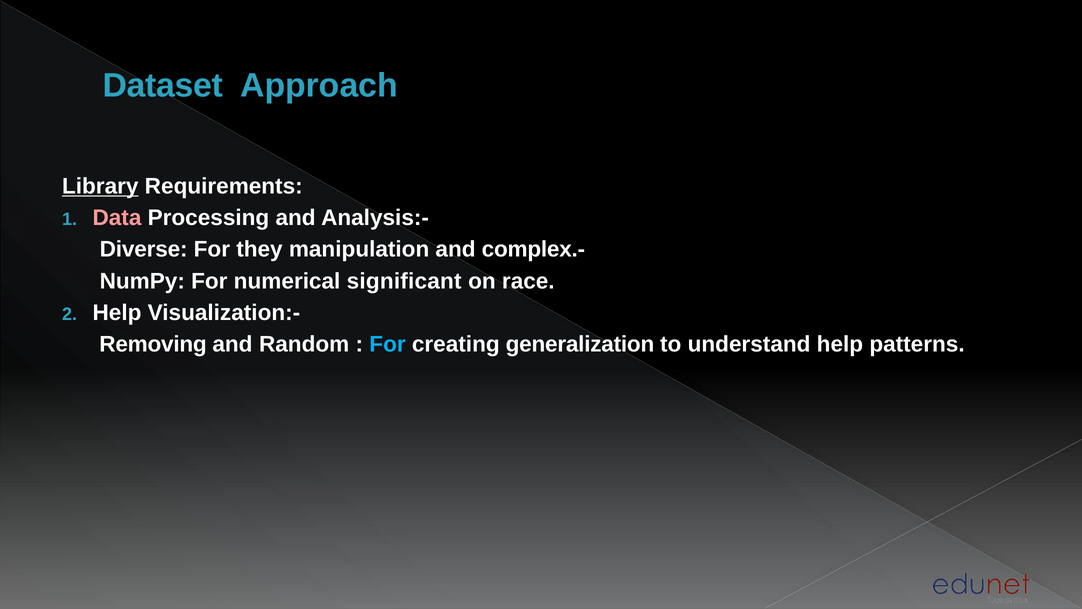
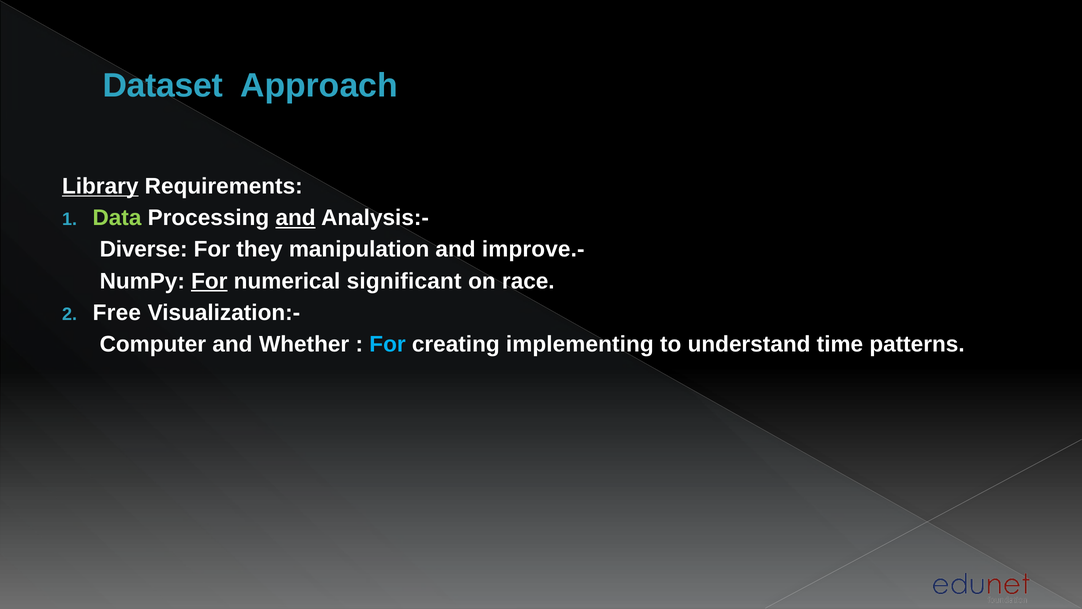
Data colour: pink -> light green
and at (296, 218) underline: none -> present
complex.-: complex.- -> improve.-
For at (209, 281) underline: none -> present
Help at (117, 312): Help -> Free
Removing: Removing -> Computer
Random: Random -> Whether
generalization: generalization -> implementing
understand help: help -> time
